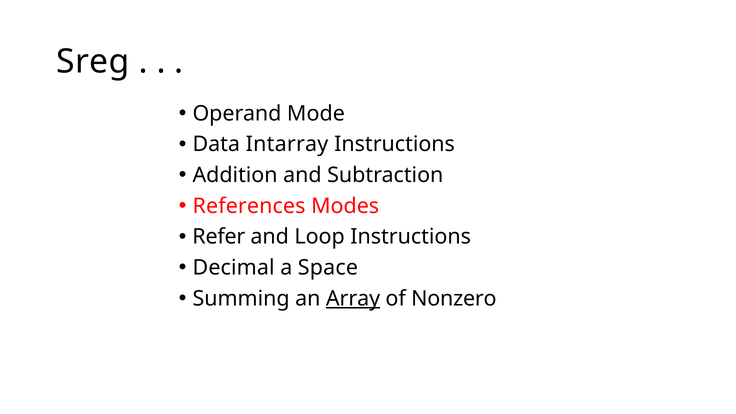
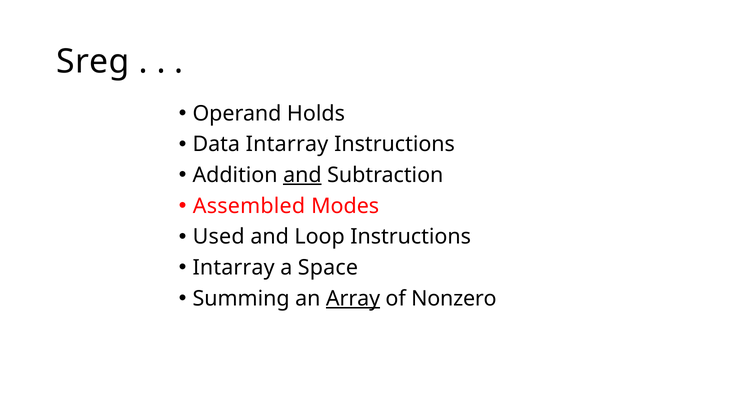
Mode: Mode -> Holds
and at (302, 175) underline: none -> present
References: References -> Assembled
Refer: Refer -> Used
Decimal at (234, 268): Decimal -> Intarray
